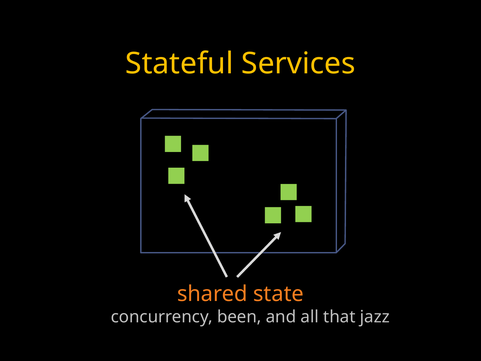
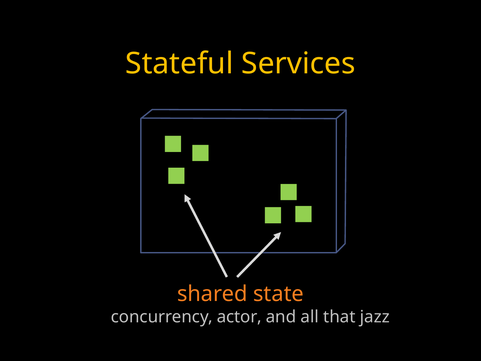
been: been -> actor
